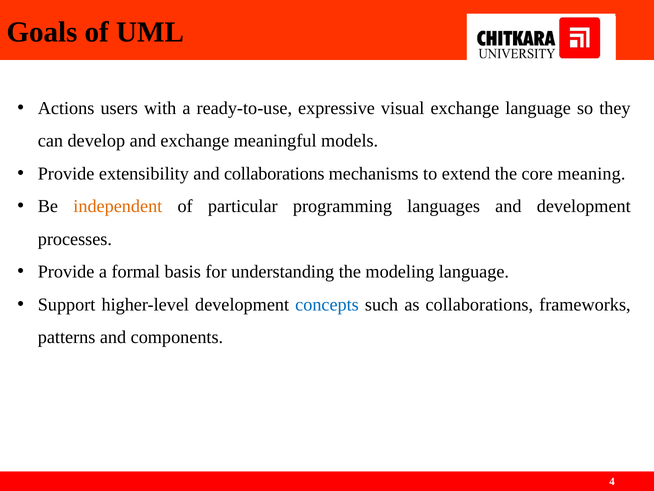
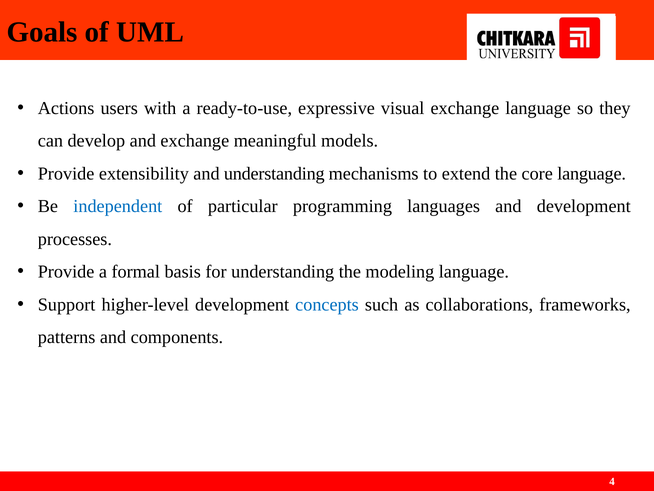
and collaborations: collaborations -> understanding
core meaning: meaning -> language
independent colour: orange -> blue
